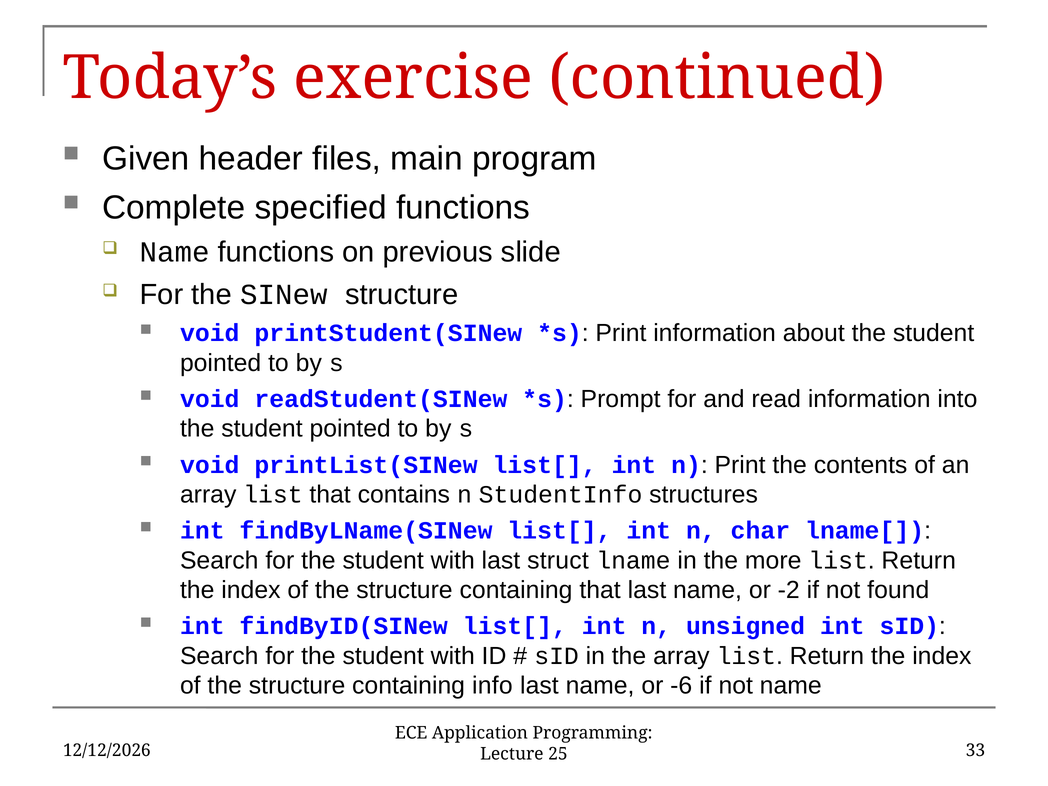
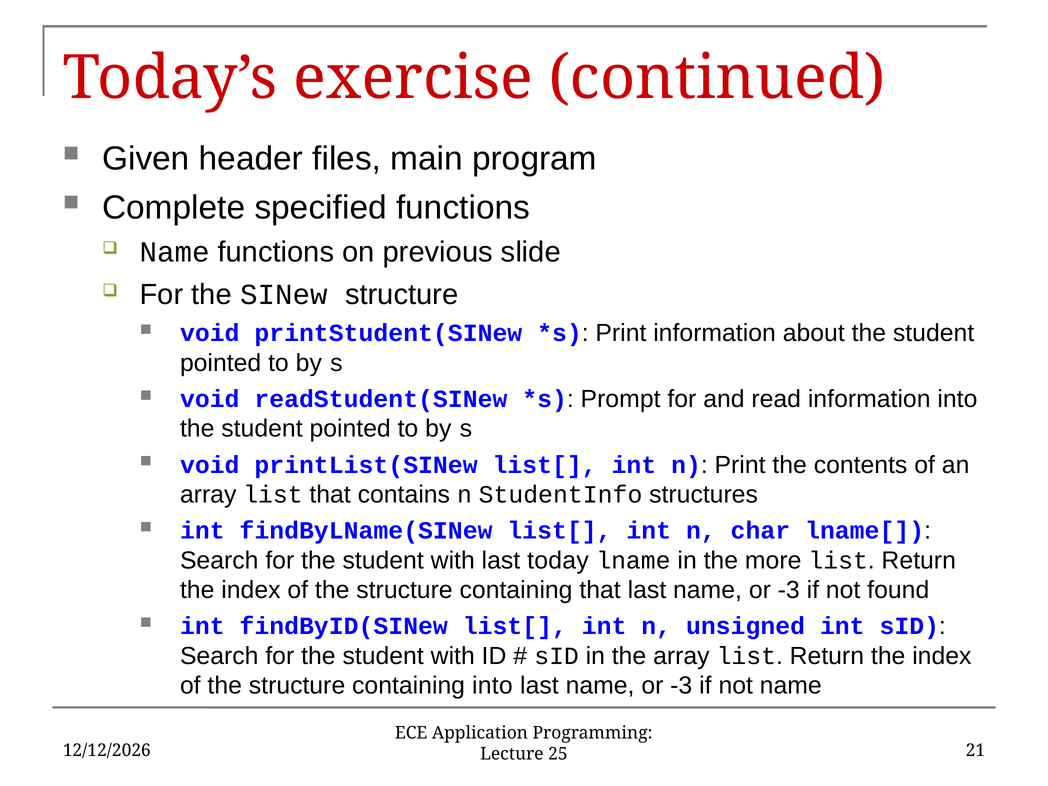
struct: struct -> today
-2 at (789, 590): -2 -> -3
containing info: info -> into
-6 at (681, 686): -6 -> -3
33: 33 -> 21
